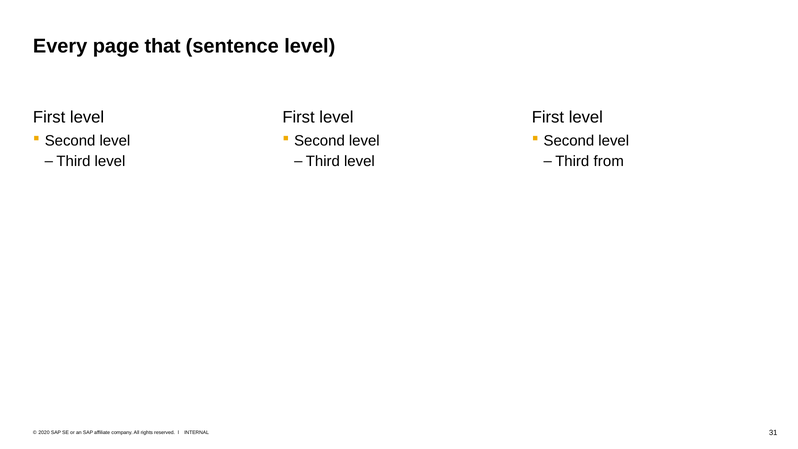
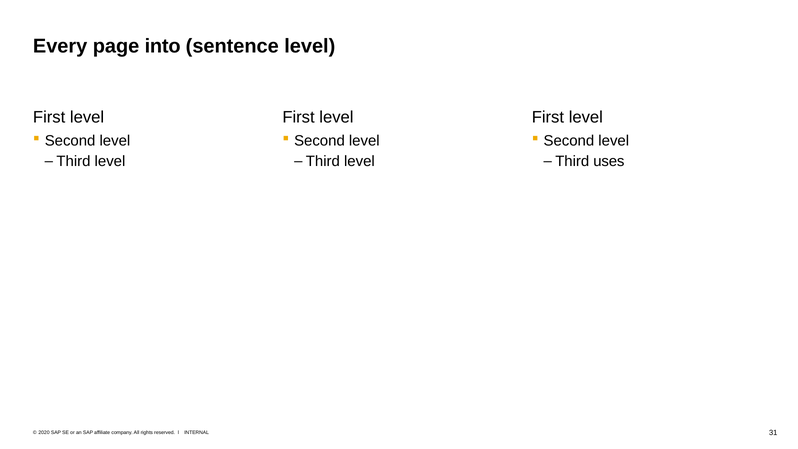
that: that -> into
from: from -> uses
